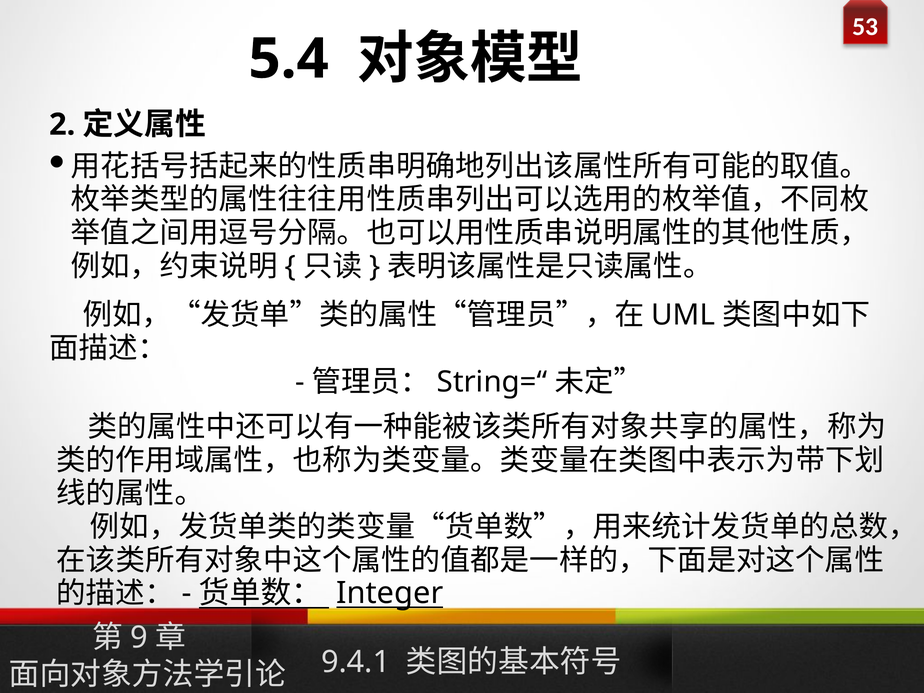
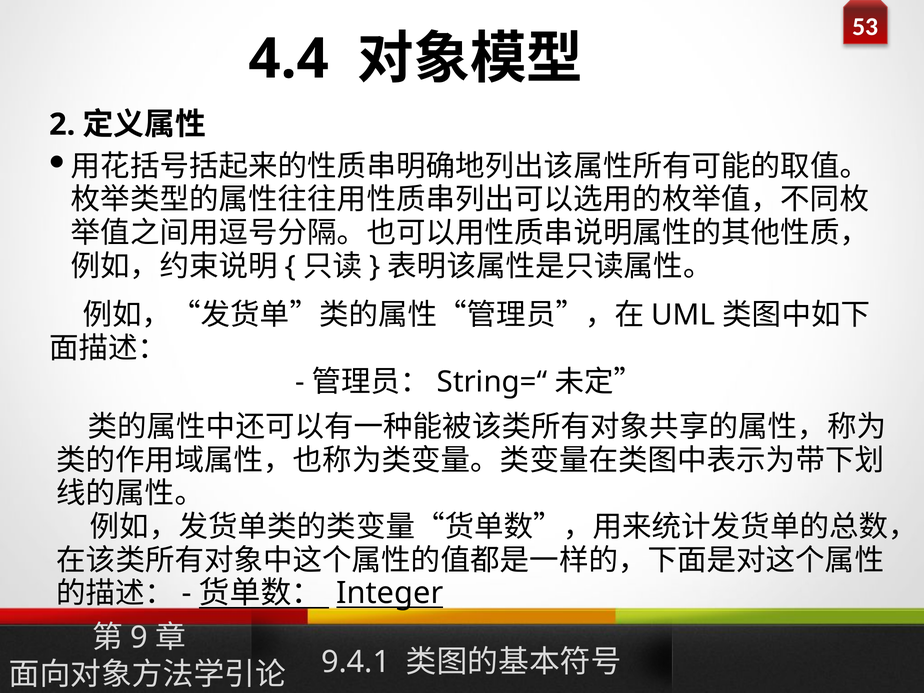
5.4: 5.4 -> 4.4
